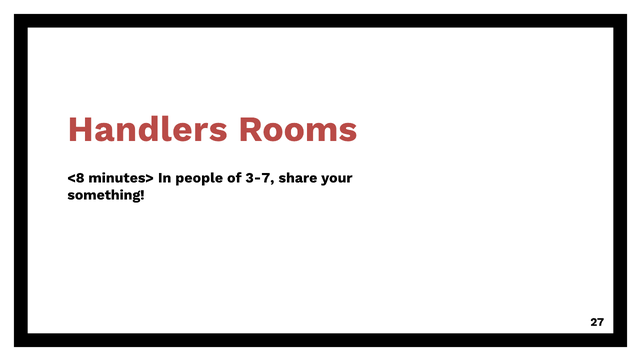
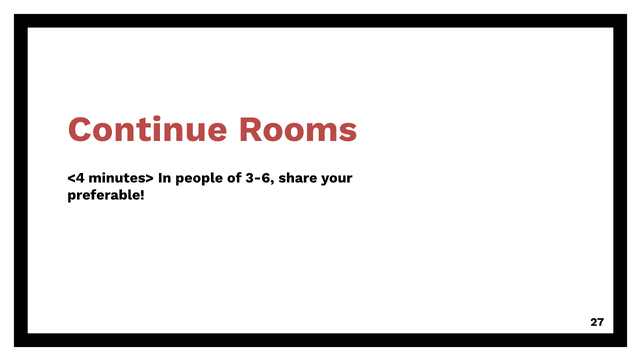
Handlers: Handlers -> Continue
<8: <8 -> <4
3-7: 3-7 -> 3-6
something: something -> preferable
